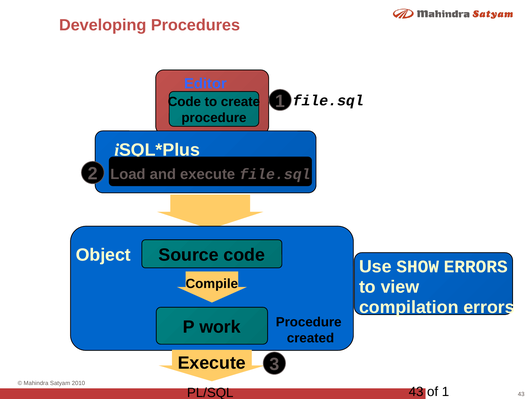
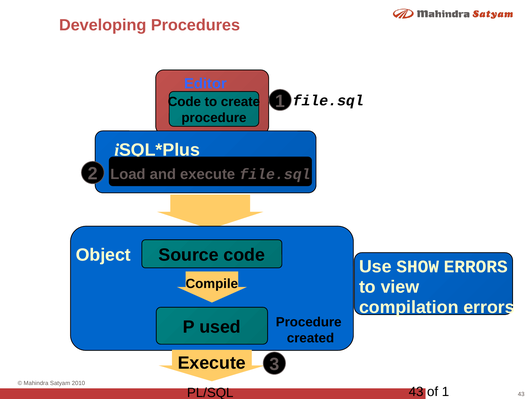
work: work -> used
